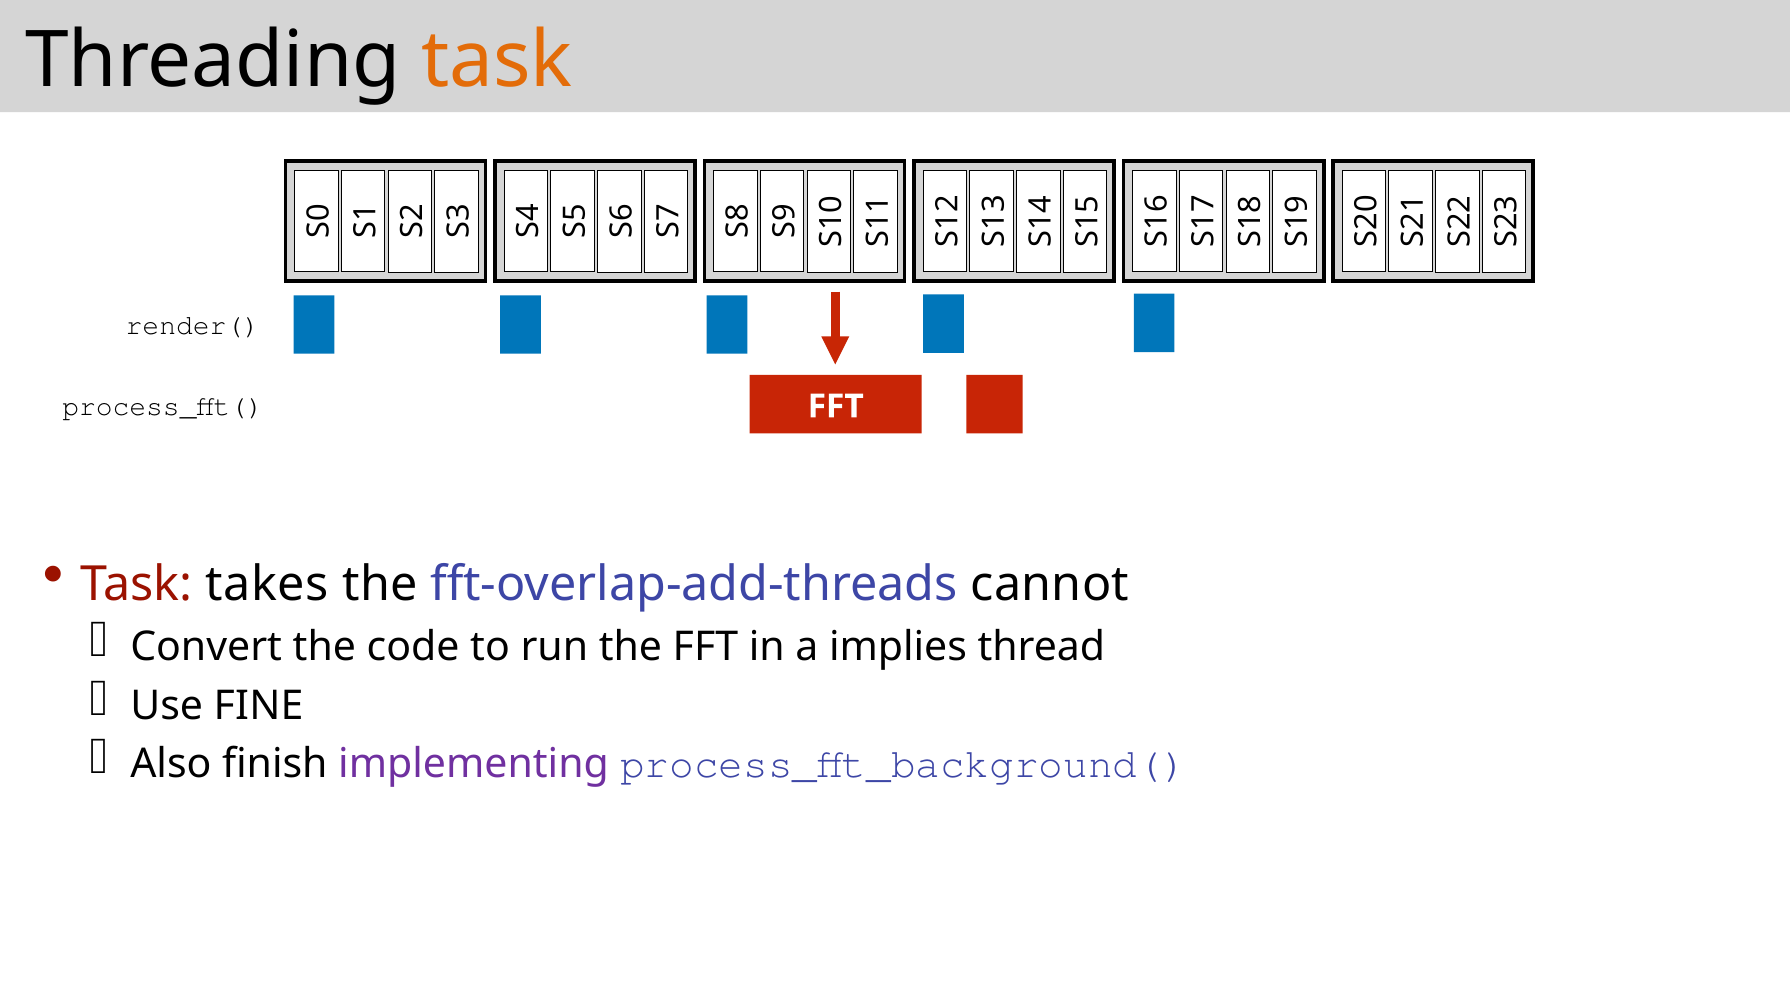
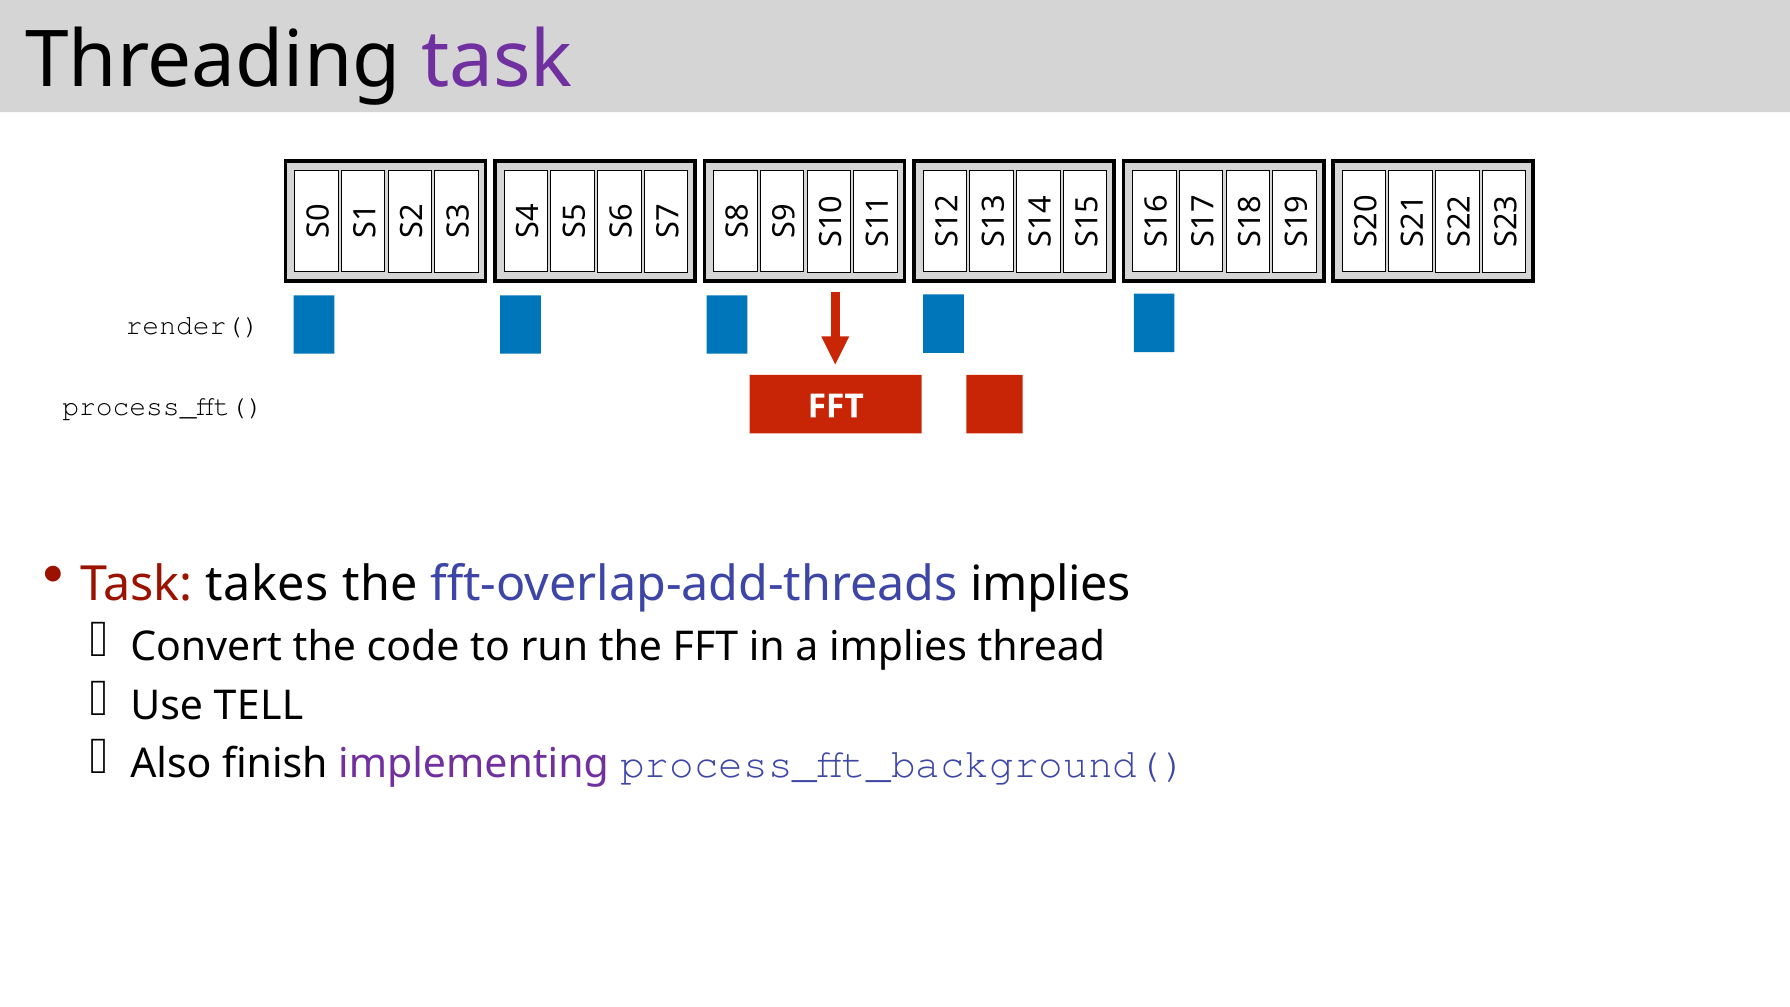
task at (497, 61) colour: orange -> purple
fft-overlap-add-threads cannot: cannot -> implies
FINE: FINE -> TELL
